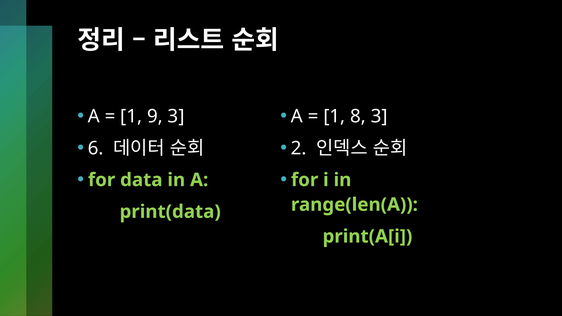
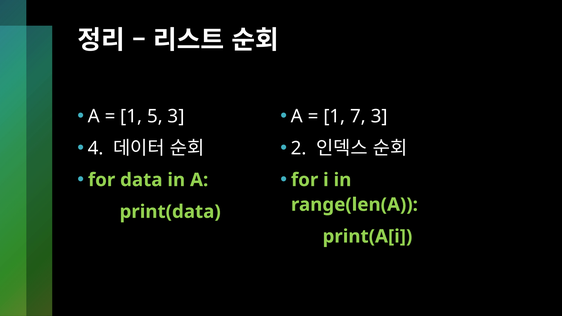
9: 9 -> 5
8: 8 -> 7
6: 6 -> 4
